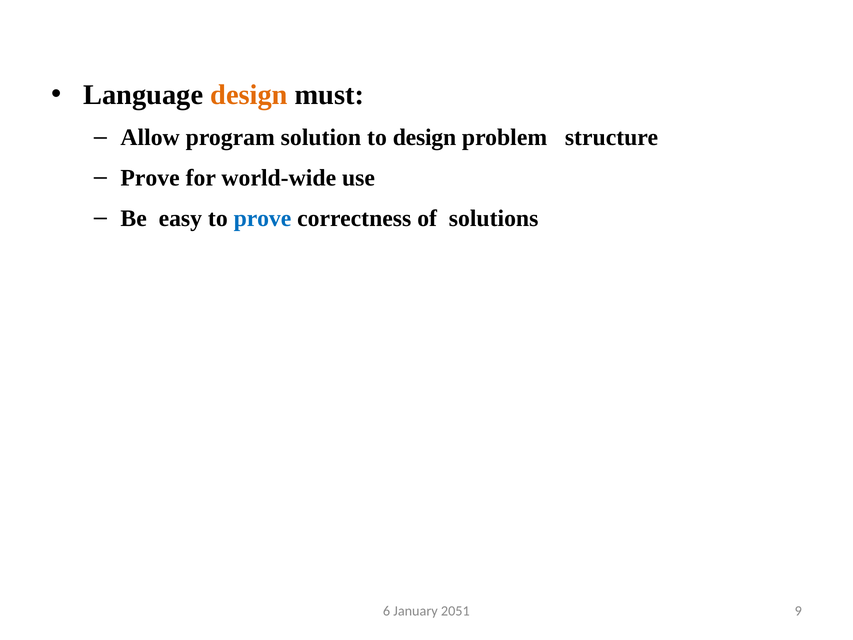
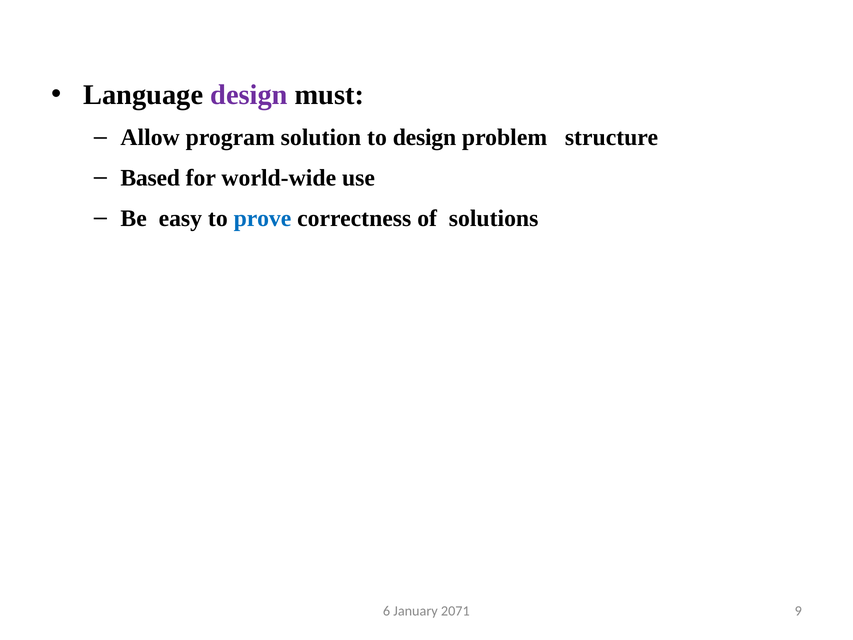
design at (249, 95) colour: orange -> purple
Prove at (150, 178): Prove -> Based
2051: 2051 -> 2071
